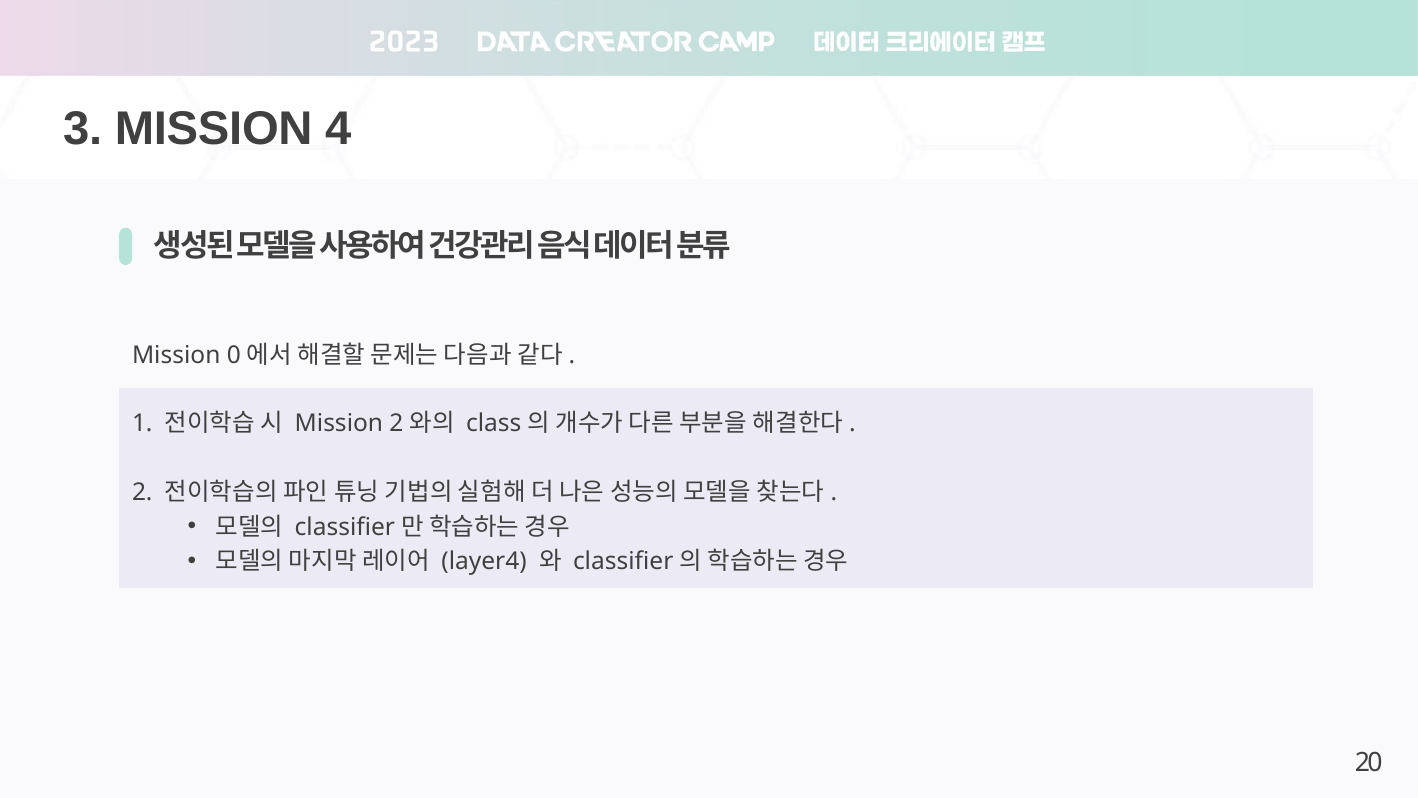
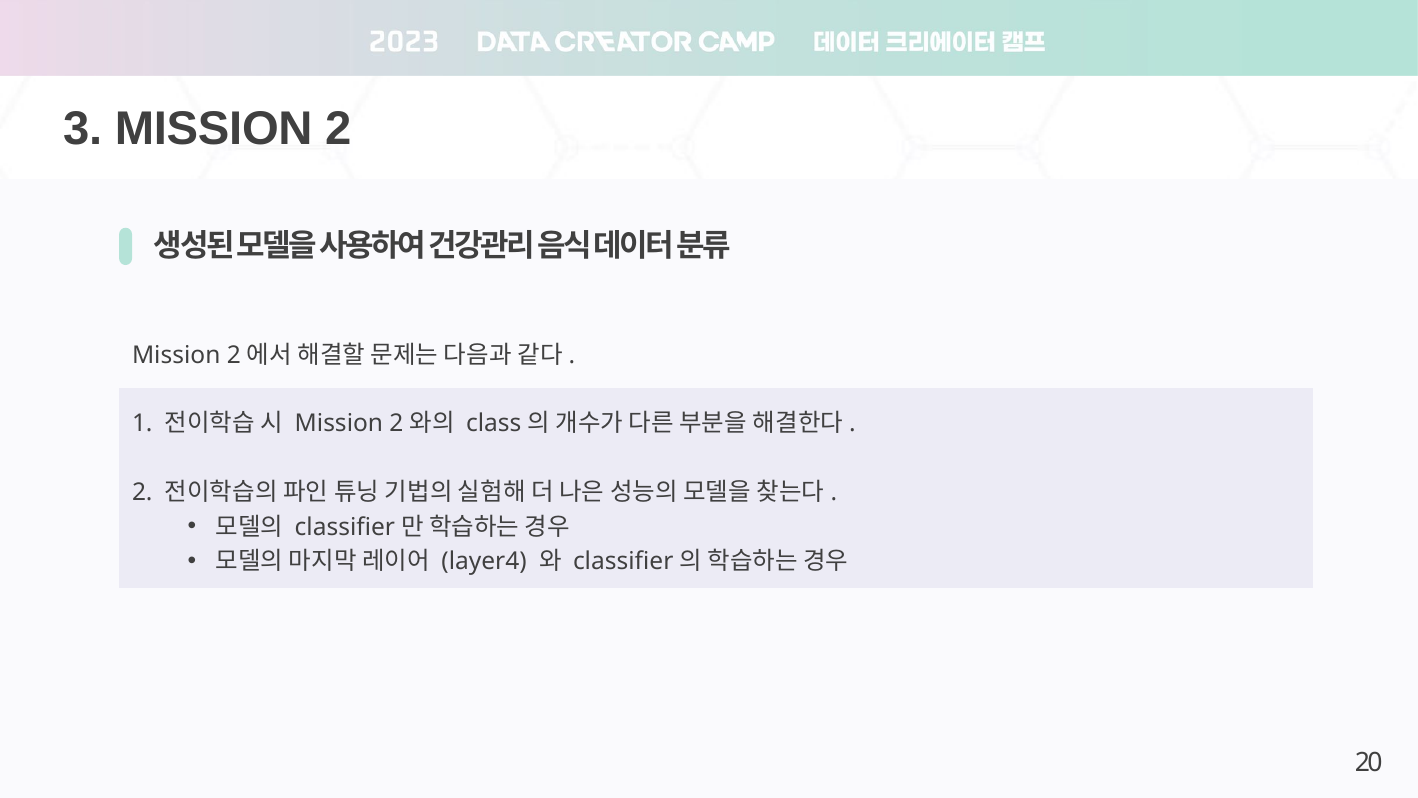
3 MISSION 4: 4 -> 2
0 at (234, 355): 0 -> 2
